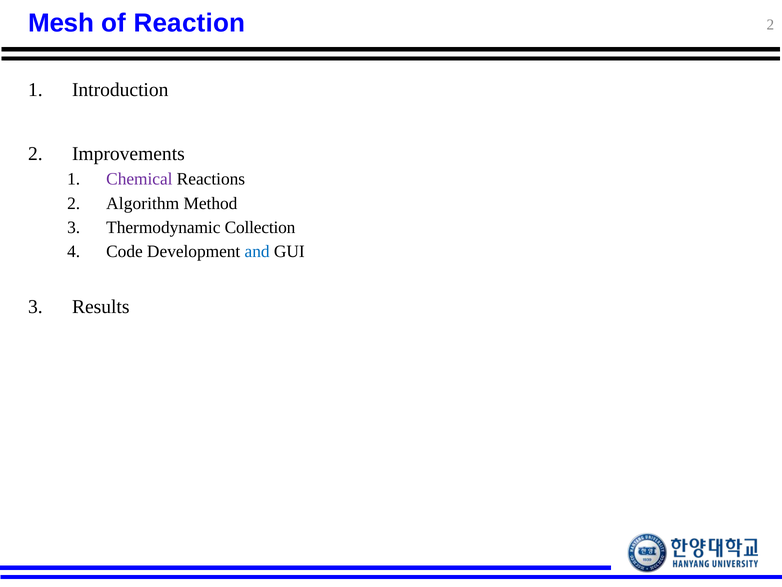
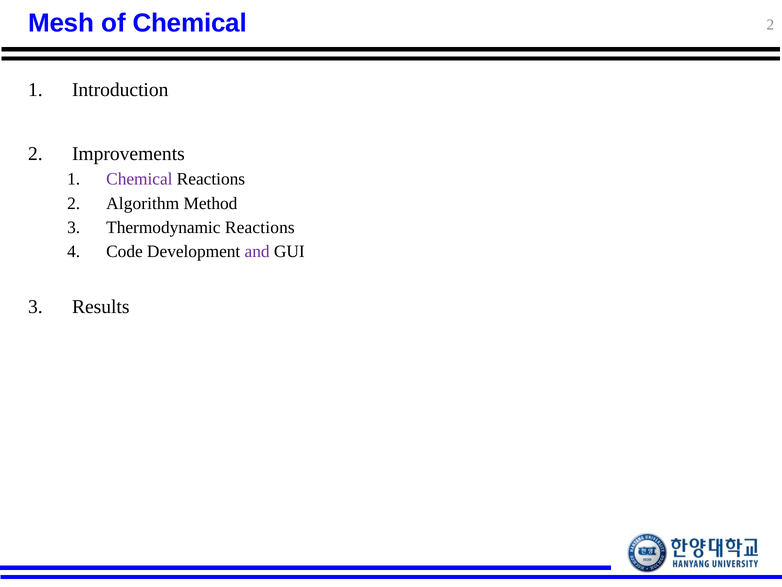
of Reaction: Reaction -> Chemical
Thermodynamic Collection: Collection -> Reactions
and colour: blue -> purple
